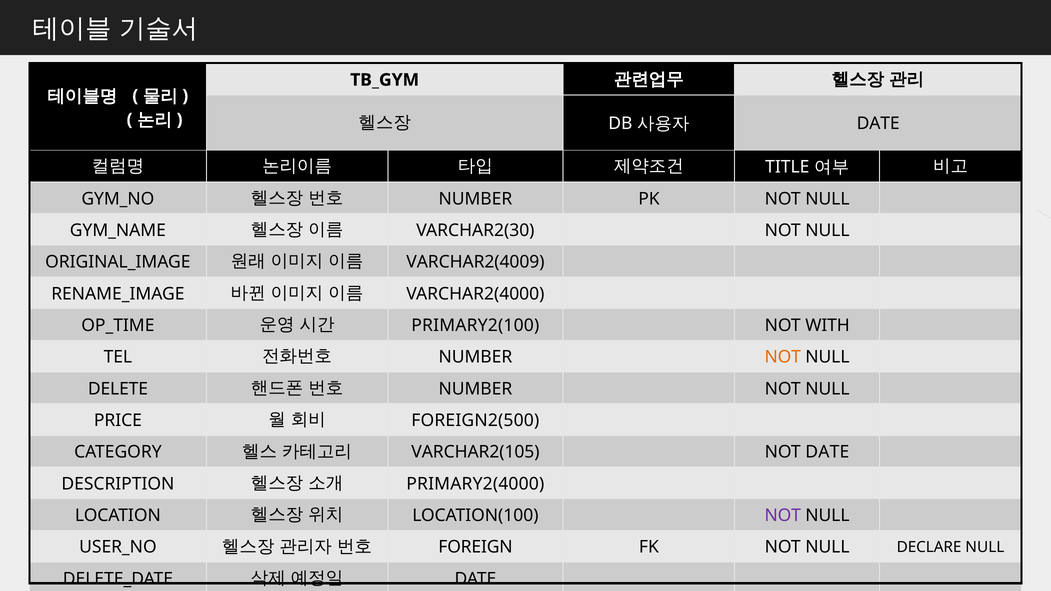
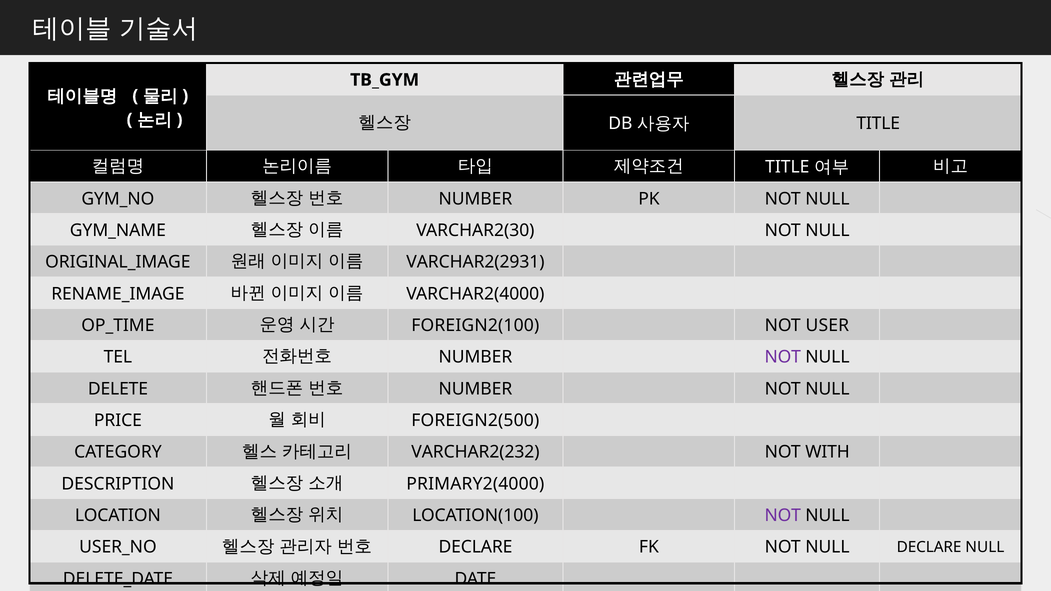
DATE at (878, 124): DATE -> TITLE
VARCHAR2(4009: VARCHAR2(4009 -> VARCHAR2(2931
PRIMARY2(100: PRIMARY2(100 -> FOREIGN2(100
WITH: WITH -> USER
NOT at (783, 357) colour: orange -> purple
VARCHAR2(105: VARCHAR2(105 -> VARCHAR2(232
NOT DATE: DATE -> WITH
FOREIGN at (475, 547): FOREIGN -> DECLARE
